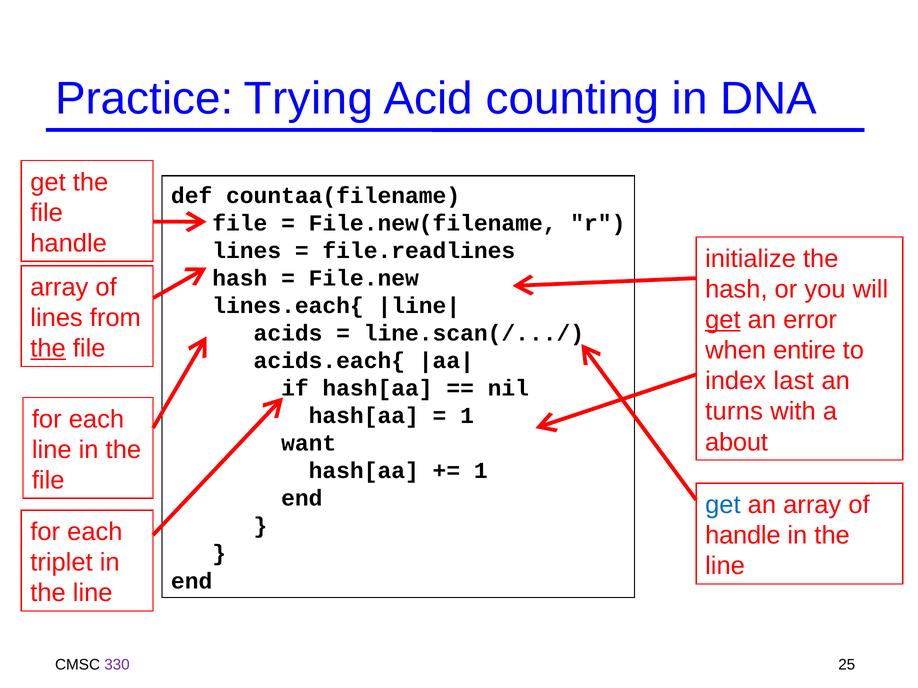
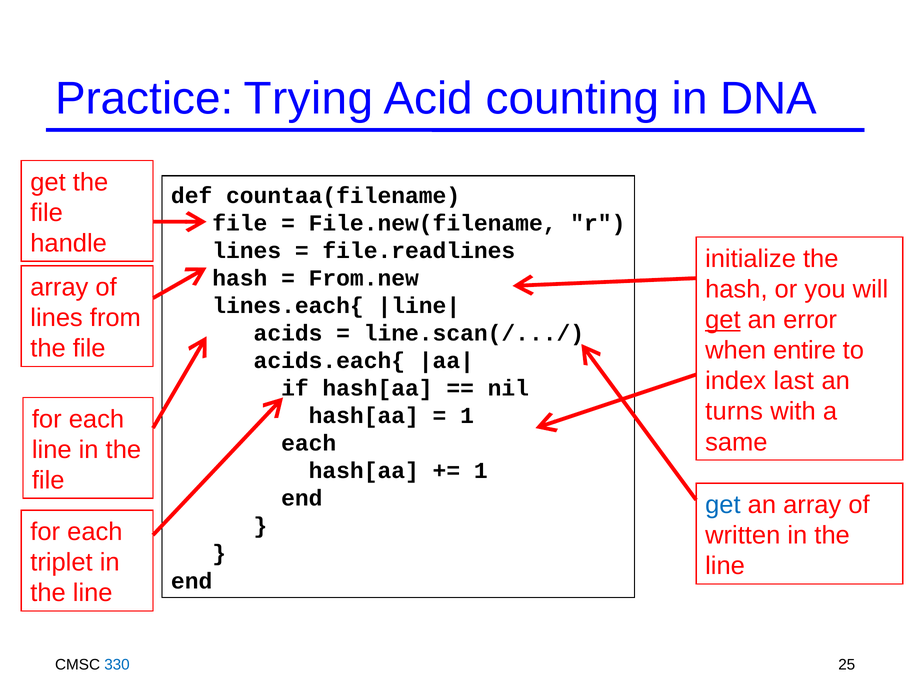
File.new: File.new -> From.new
the at (48, 349) underline: present -> none
about: about -> same
want at (309, 444): want -> each
handle at (743, 536): handle -> written
330 colour: purple -> blue
